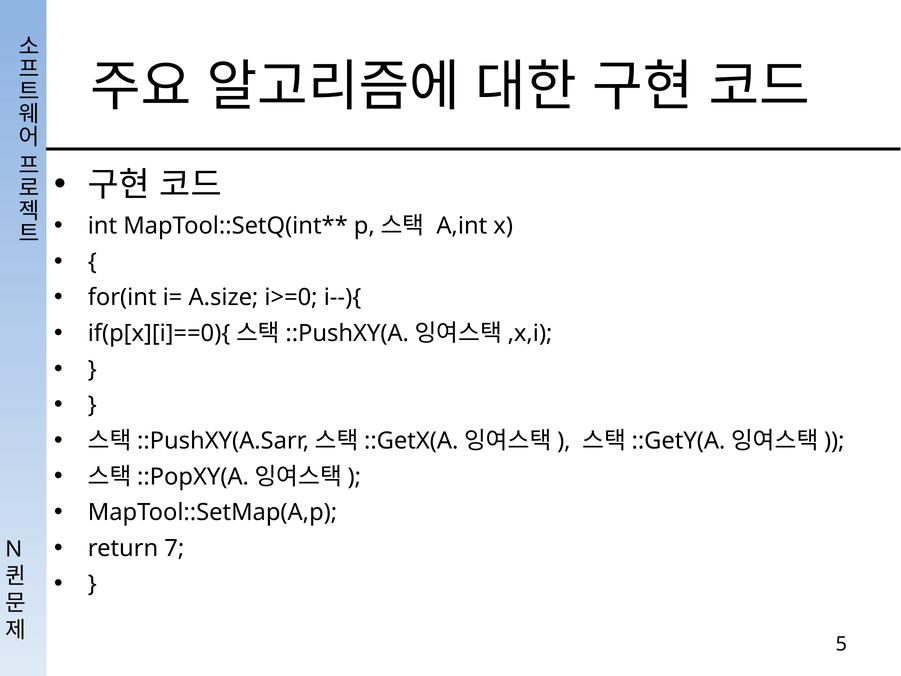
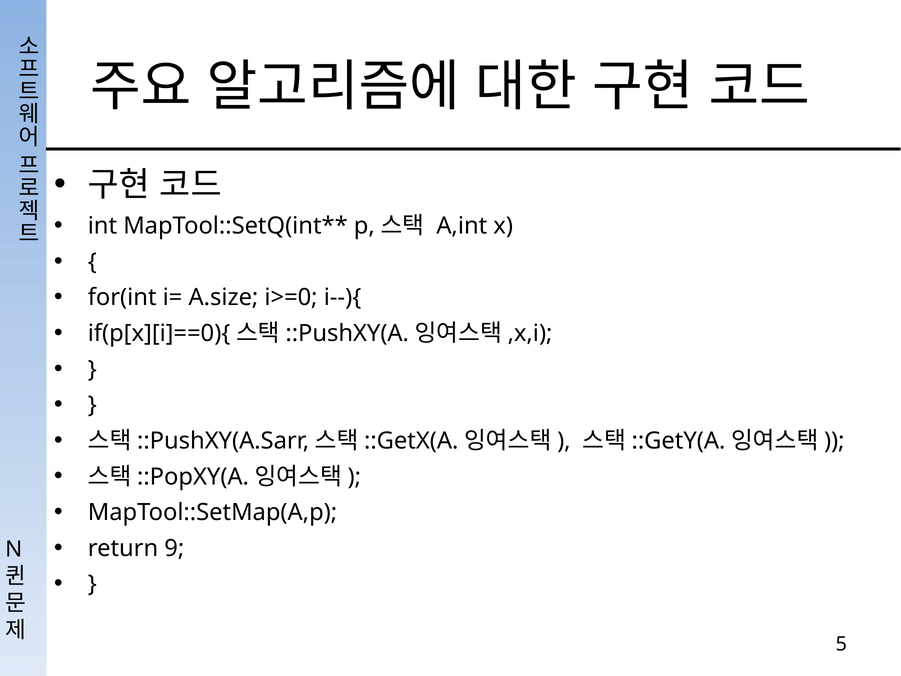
7: 7 -> 9
